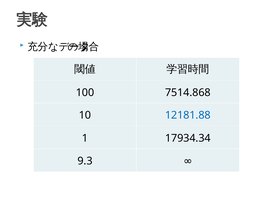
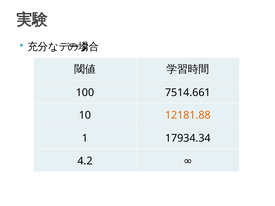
7514.868: 7514.868 -> 7514.661
12181.88 colour: blue -> orange
9.3: 9.3 -> 4.2
